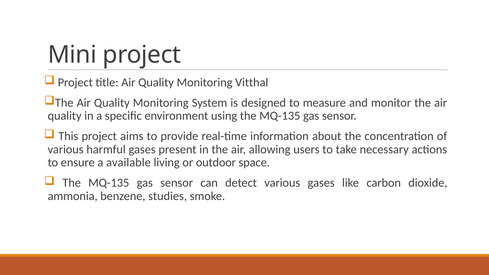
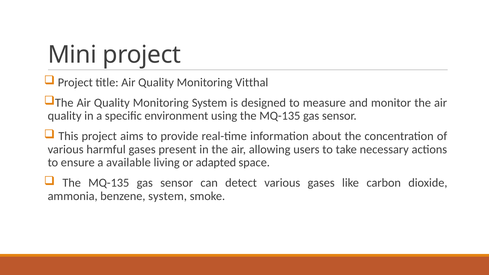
outdoor: outdoor -> adapted
benzene studies: studies -> system
